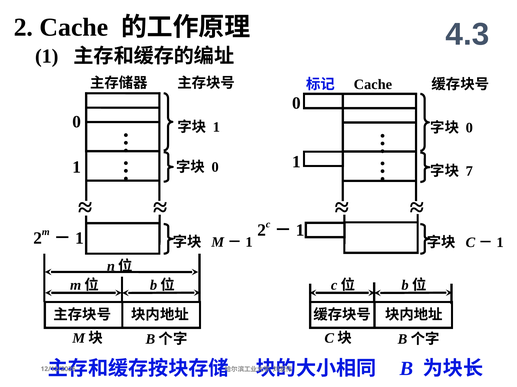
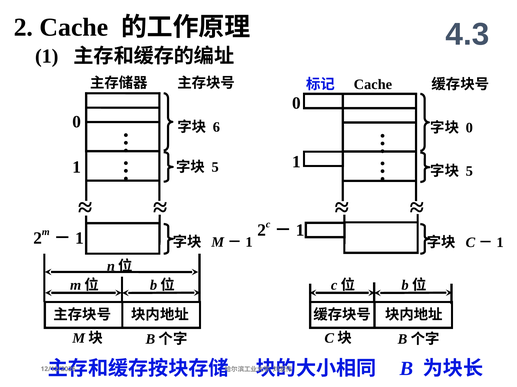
1 at (216, 127): 1 -> 6
0 at (215, 167): 0 -> 5
7 at (469, 172): 7 -> 5
